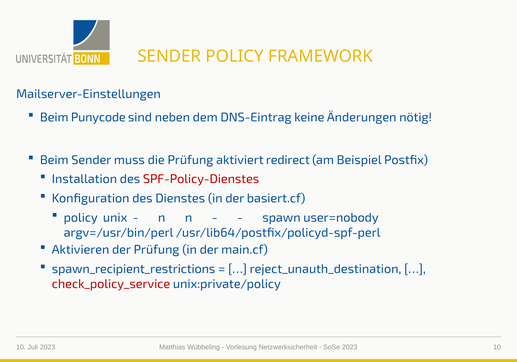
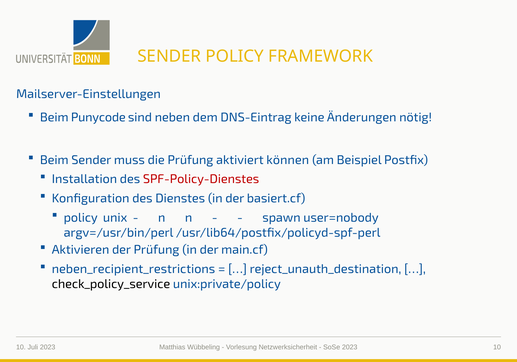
redirect: redirect -> können
spawn_recipient_restrictions: spawn_recipient_restrictions -> neben_recipient_restrictions
check_policy_service colour: red -> black
